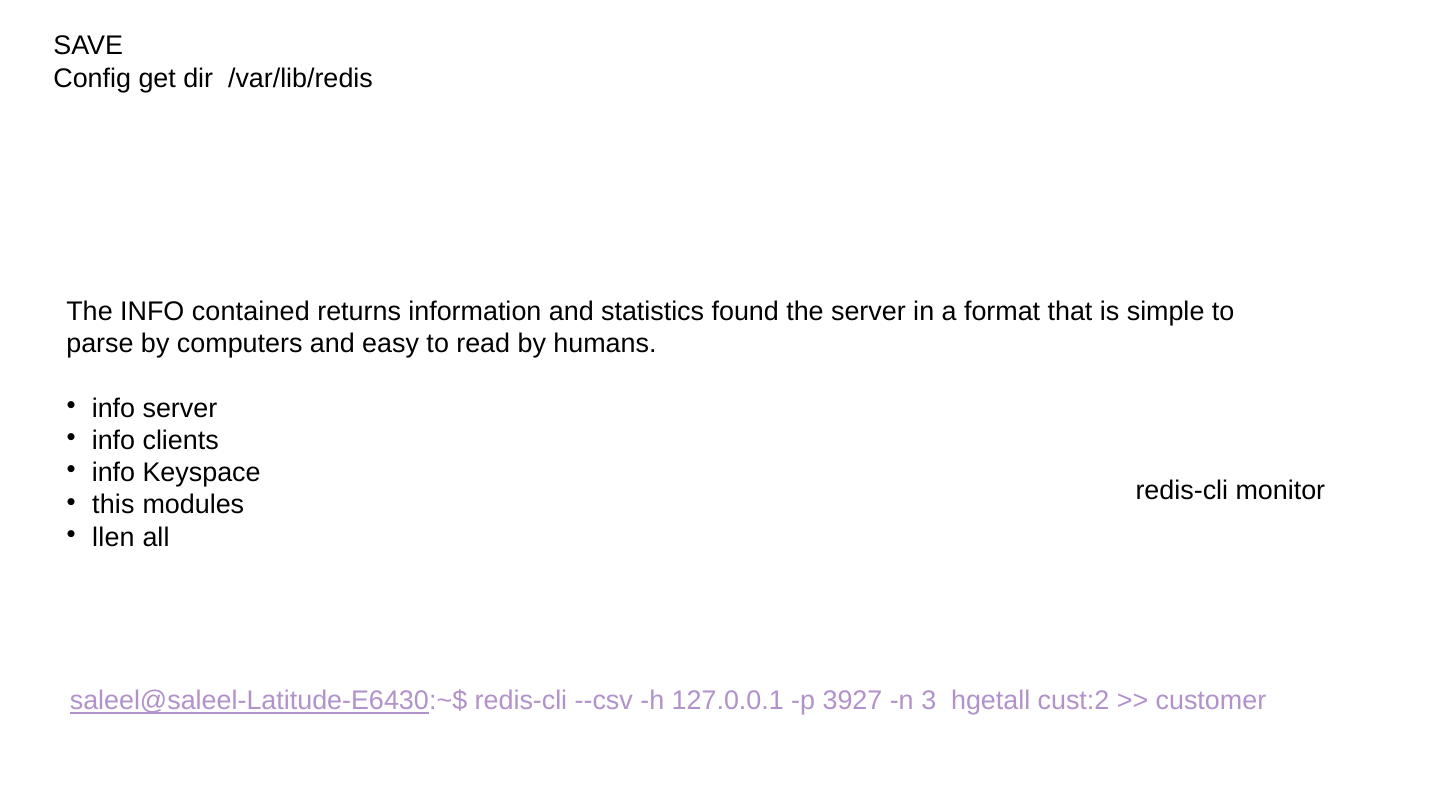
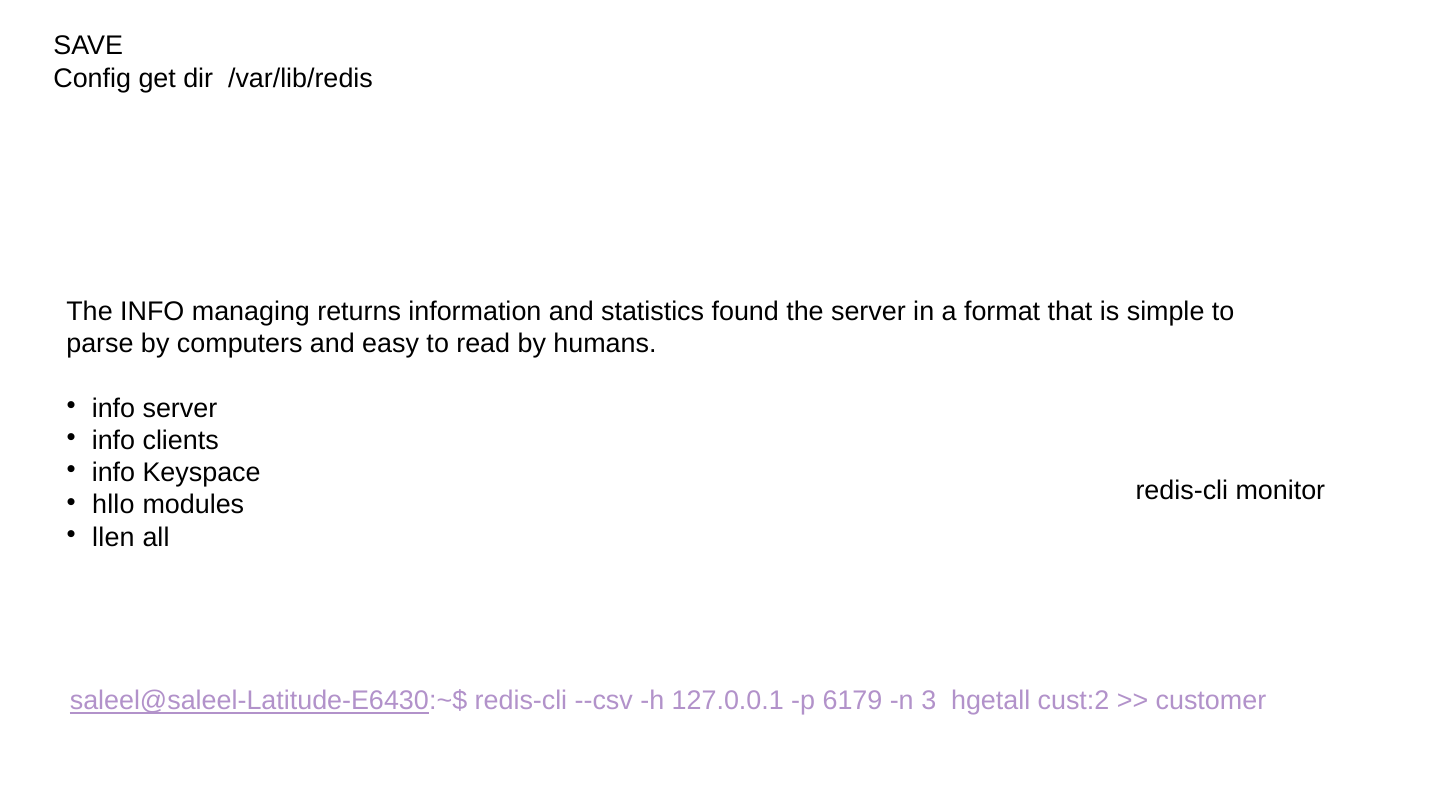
contained: contained -> managing
this: this -> hllo
3927: 3927 -> 6179
